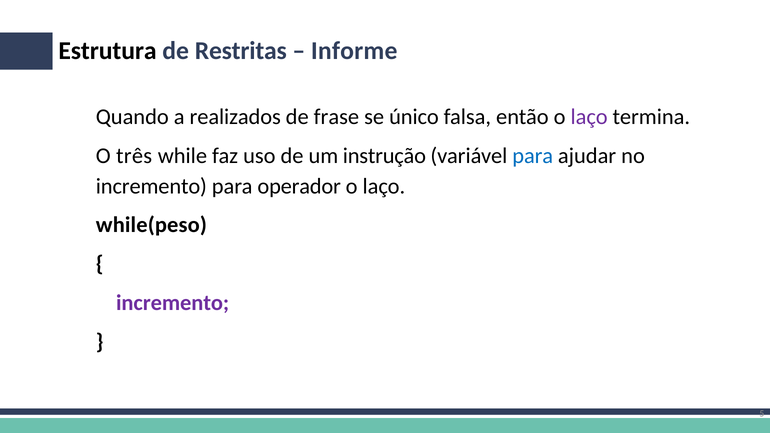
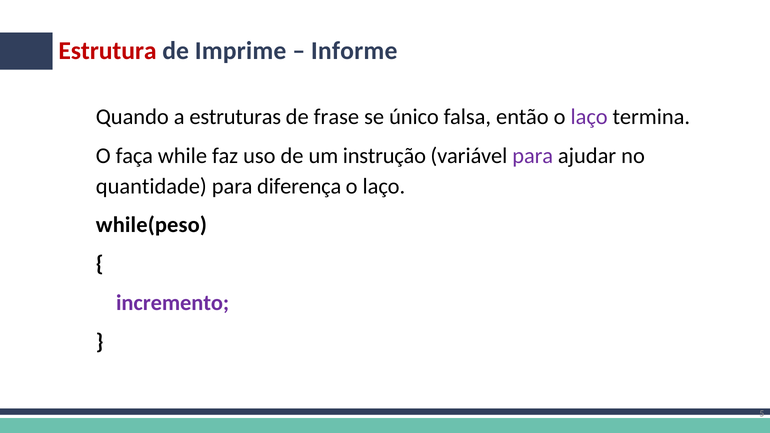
Estrutura colour: black -> red
Restritas: Restritas -> Imprime
realizados: realizados -> estruturas
três: três -> faça
para at (533, 156) colour: blue -> purple
incremento at (151, 186): incremento -> quantidade
operador: operador -> diferença
